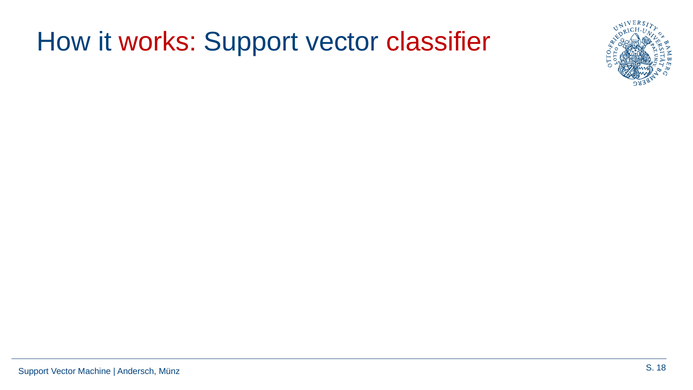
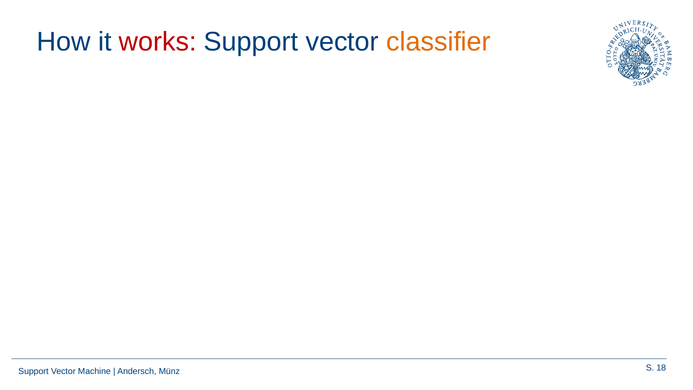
classifier colour: red -> orange
